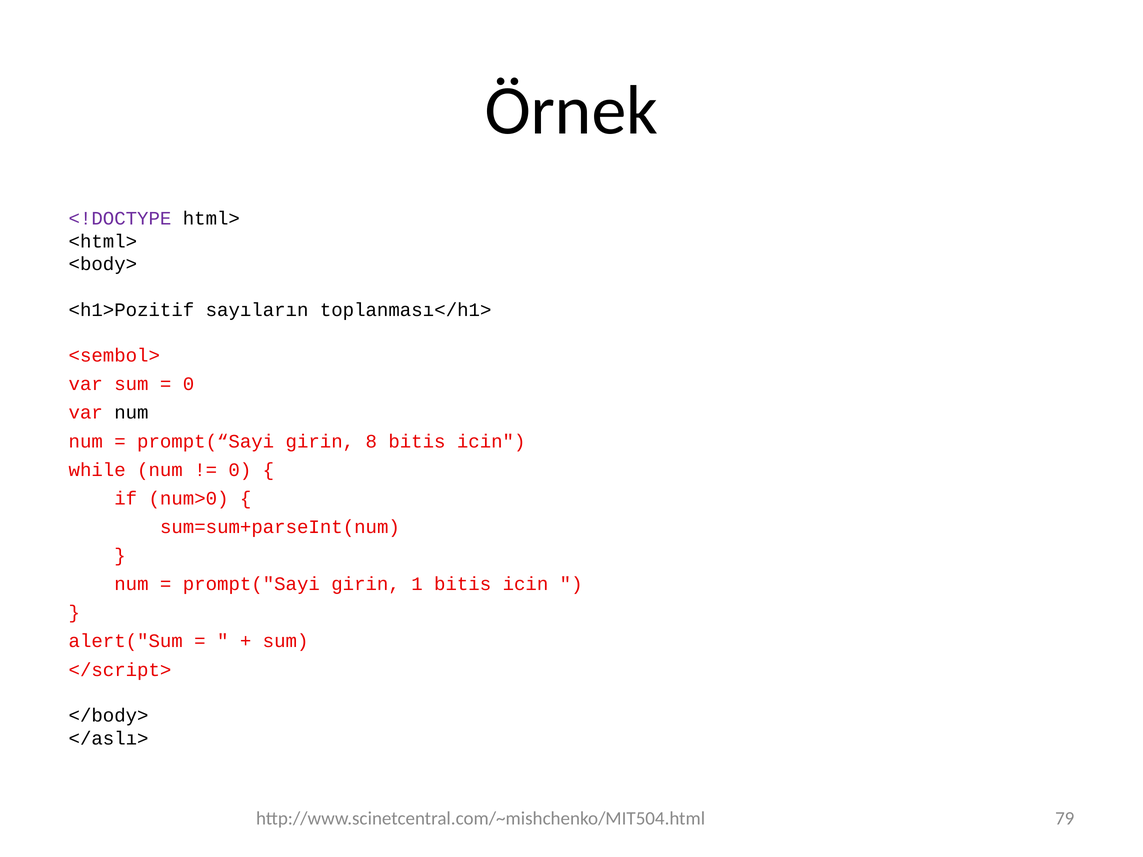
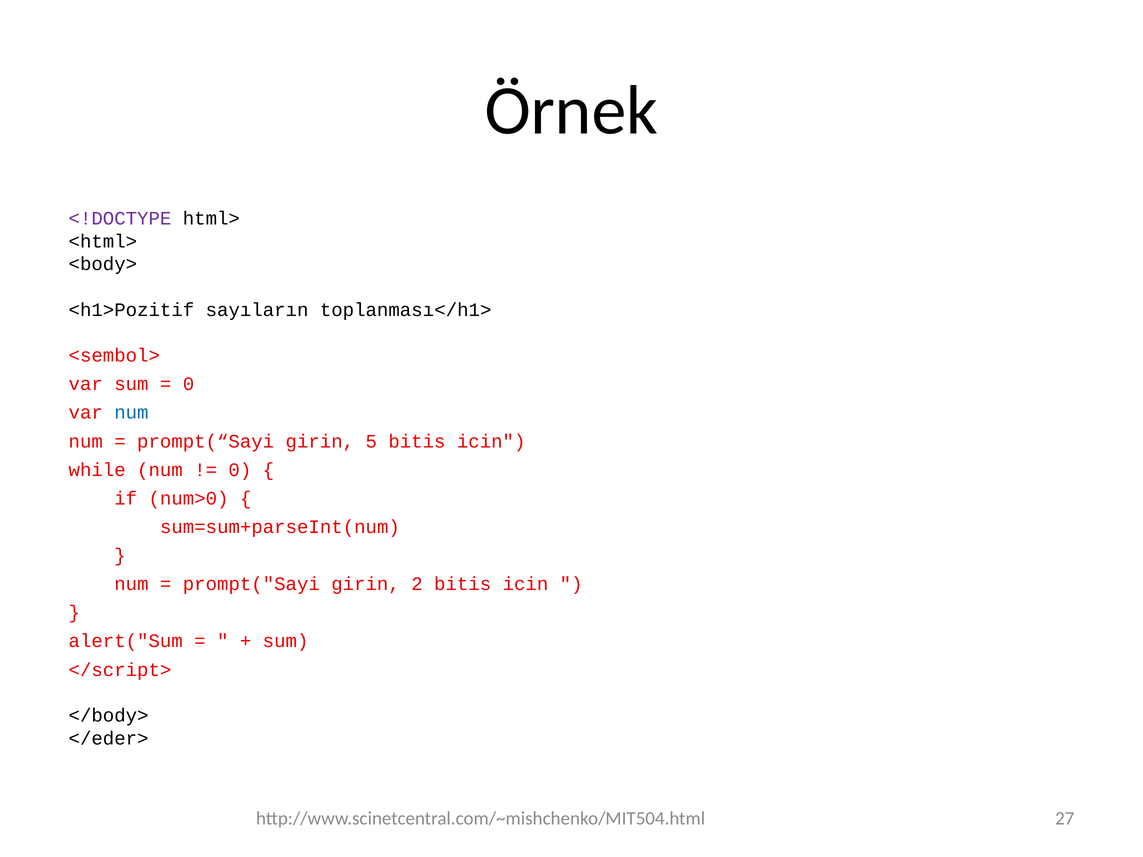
num at (131, 413) colour: black -> blue
8: 8 -> 5
1: 1 -> 2
</aslı>: </aslı> -> </eder>
79: 79 -> 27
